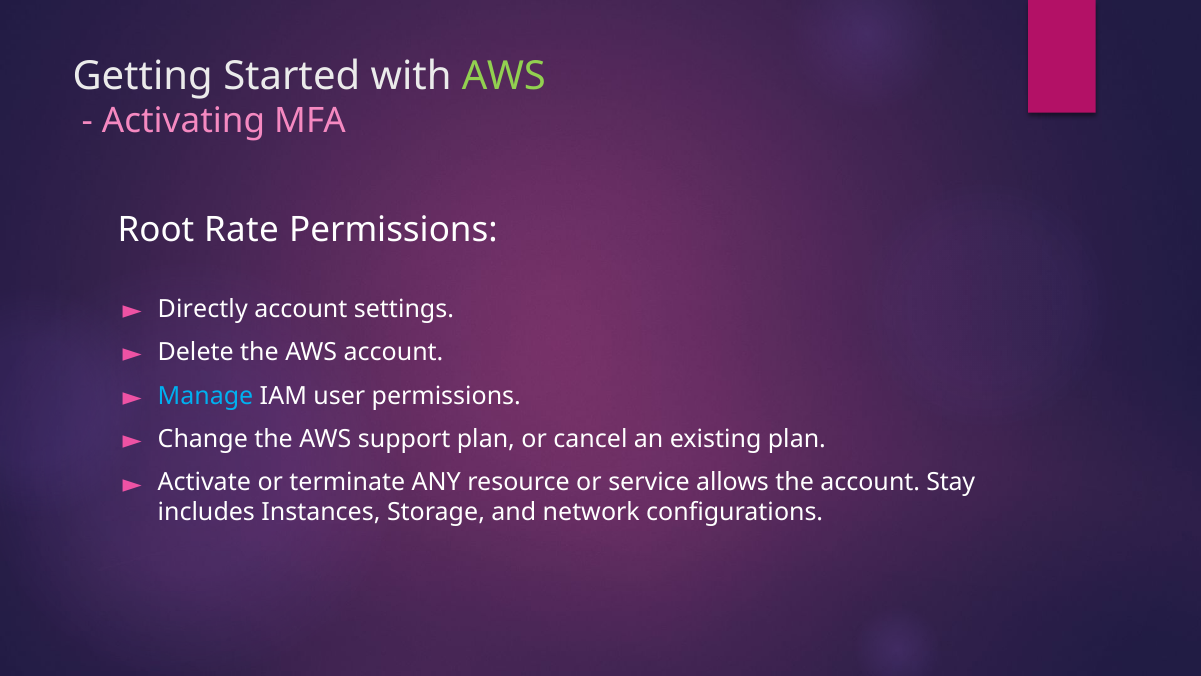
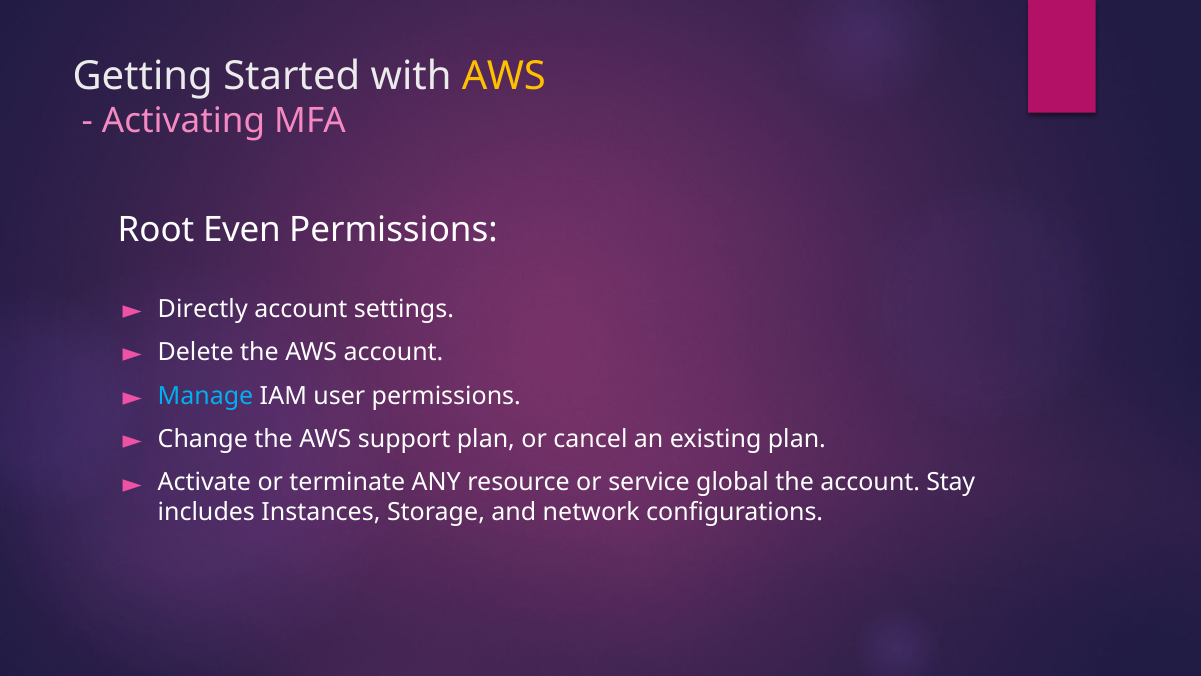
AWS at (504, 76) colour: light green -> yellow
Rate: Rate -> Even
allows: allows -> global
